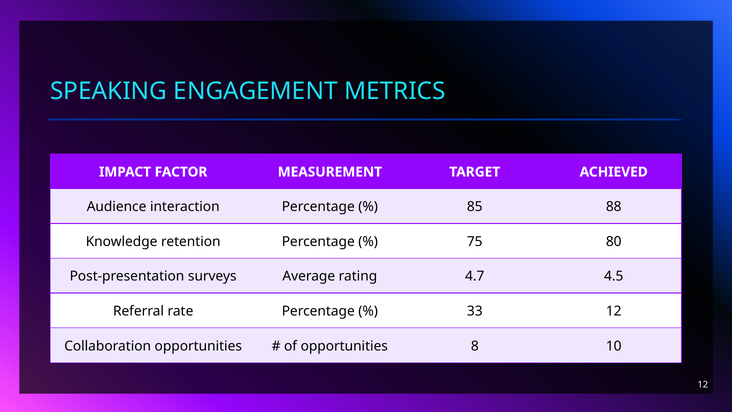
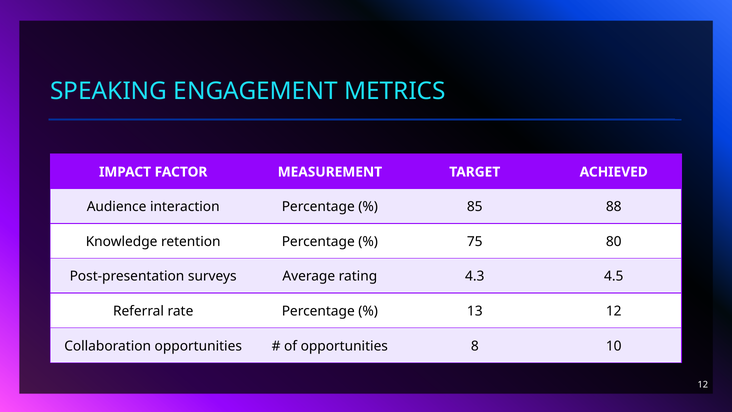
4.7: 4.7 -> 4.3
33: 33 -> 13
